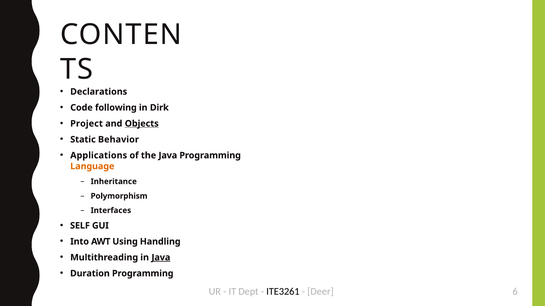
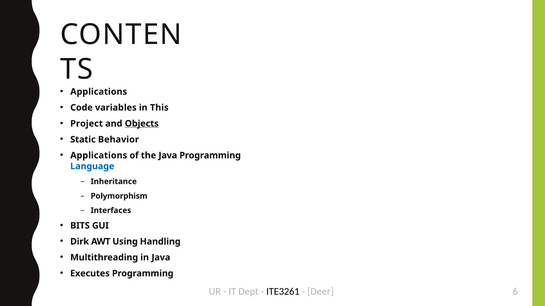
Declarations at (99, 92): Declarations -> Applications
following: following -> variables
Dirk: Dirk -> This
Language colour: orange -> blue
SELF: SELF -> BITS
Into: Into -> Dirk
Java at (161, 258) underline: present -> none
Duration: Duration -> Executes
